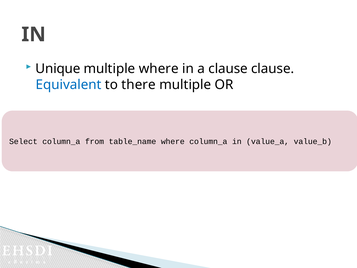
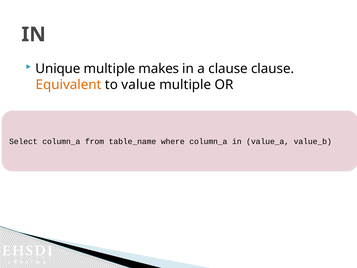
multiple where: where -> makes
Equivalent colour: blue -> orange
there: there -> value
